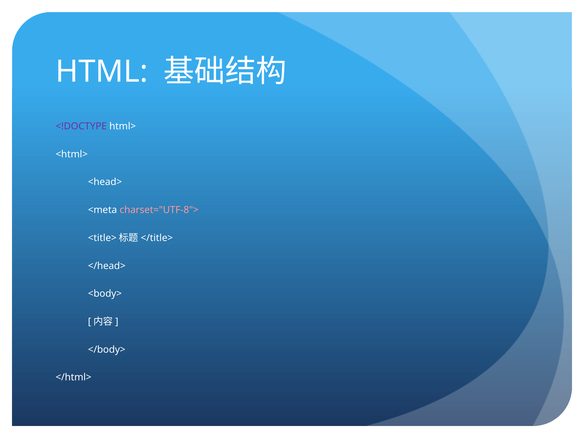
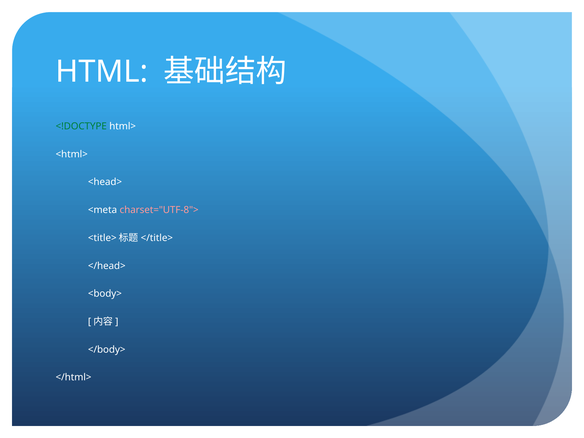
<!DOCTYPE colour: purple -> green
